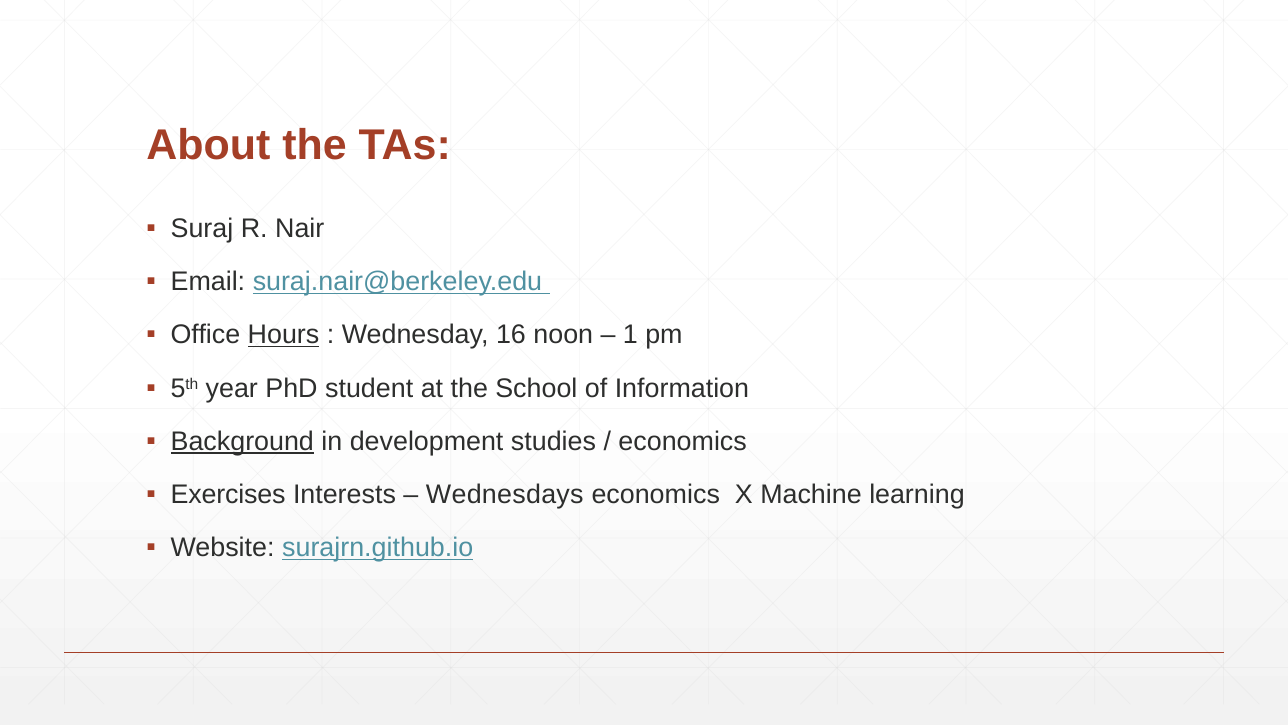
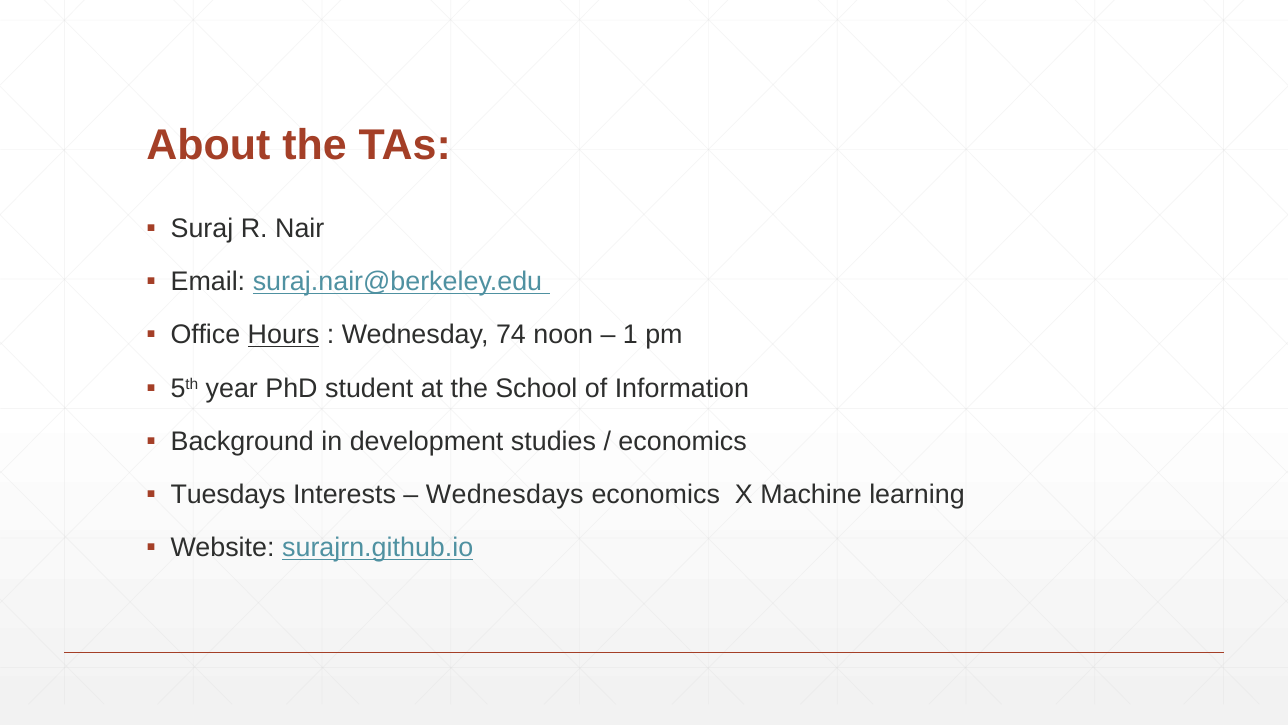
16: 16 -> 74
Background underline: present -> none
Exercises: Exercises -> Tuesdays
